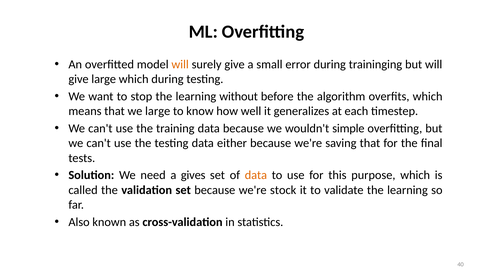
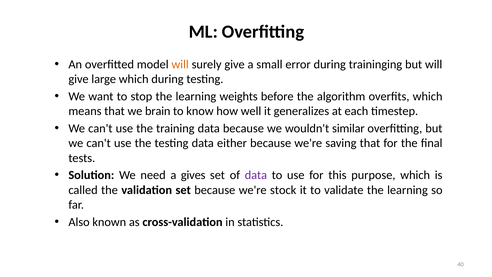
without: without -> weights
we large: large -> brain
simple: simple -> similar
data at (256, 175) colour: orange -> purple
